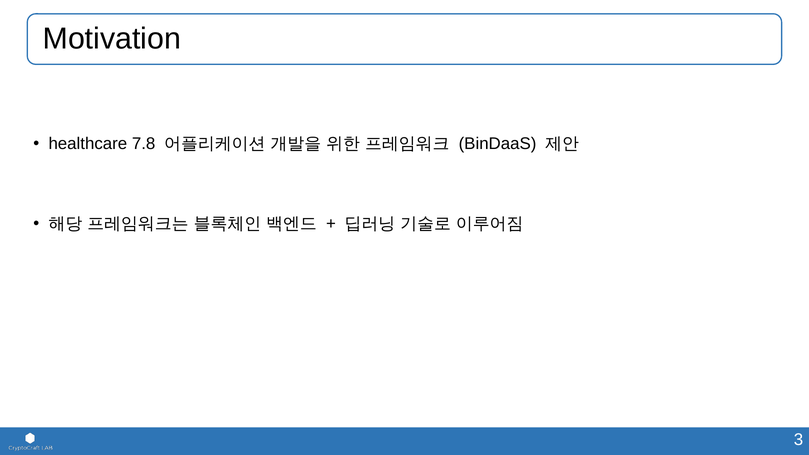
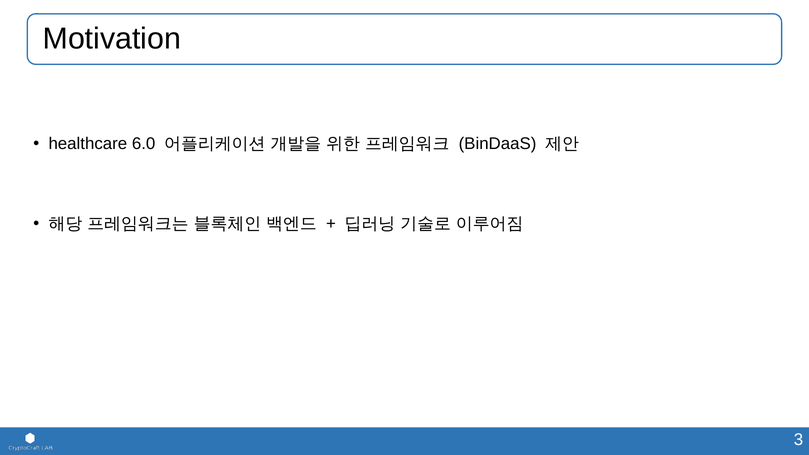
7.8: 7.8 -> 6.0
